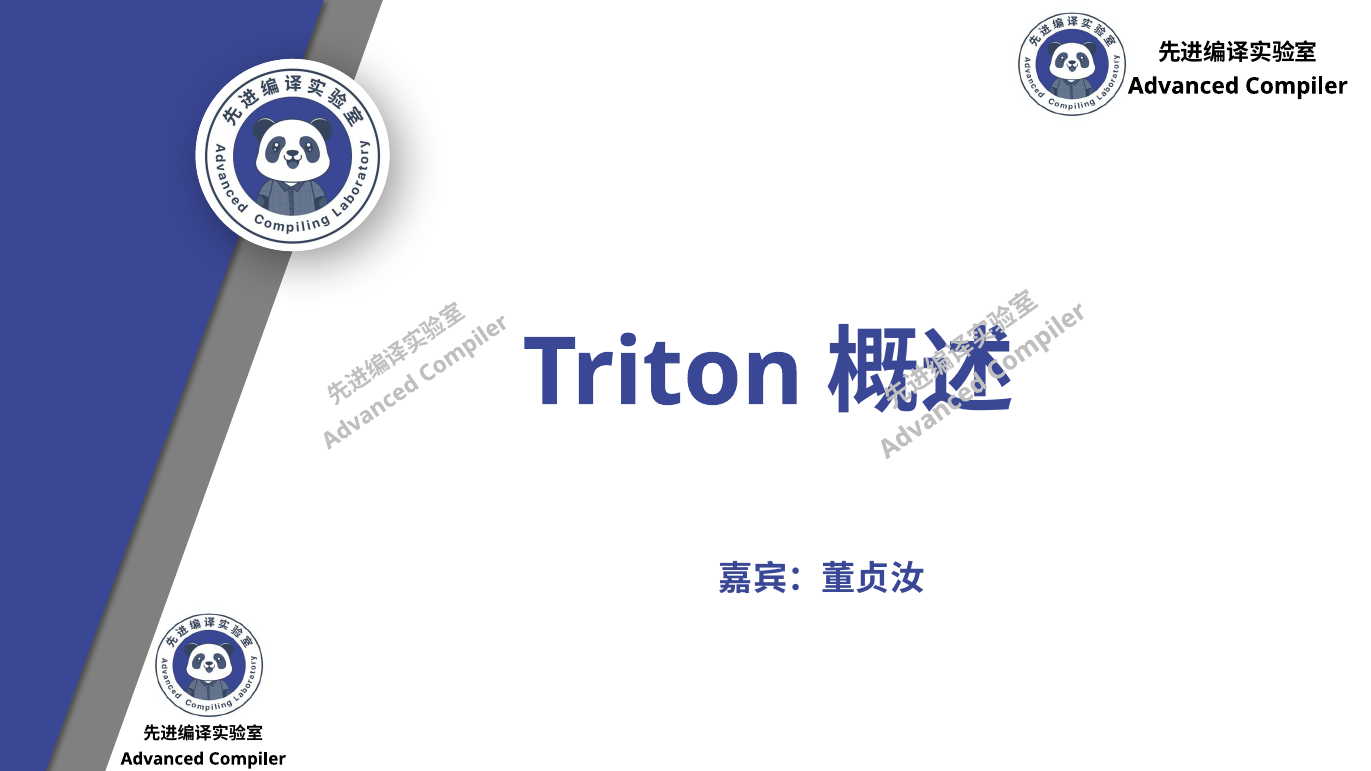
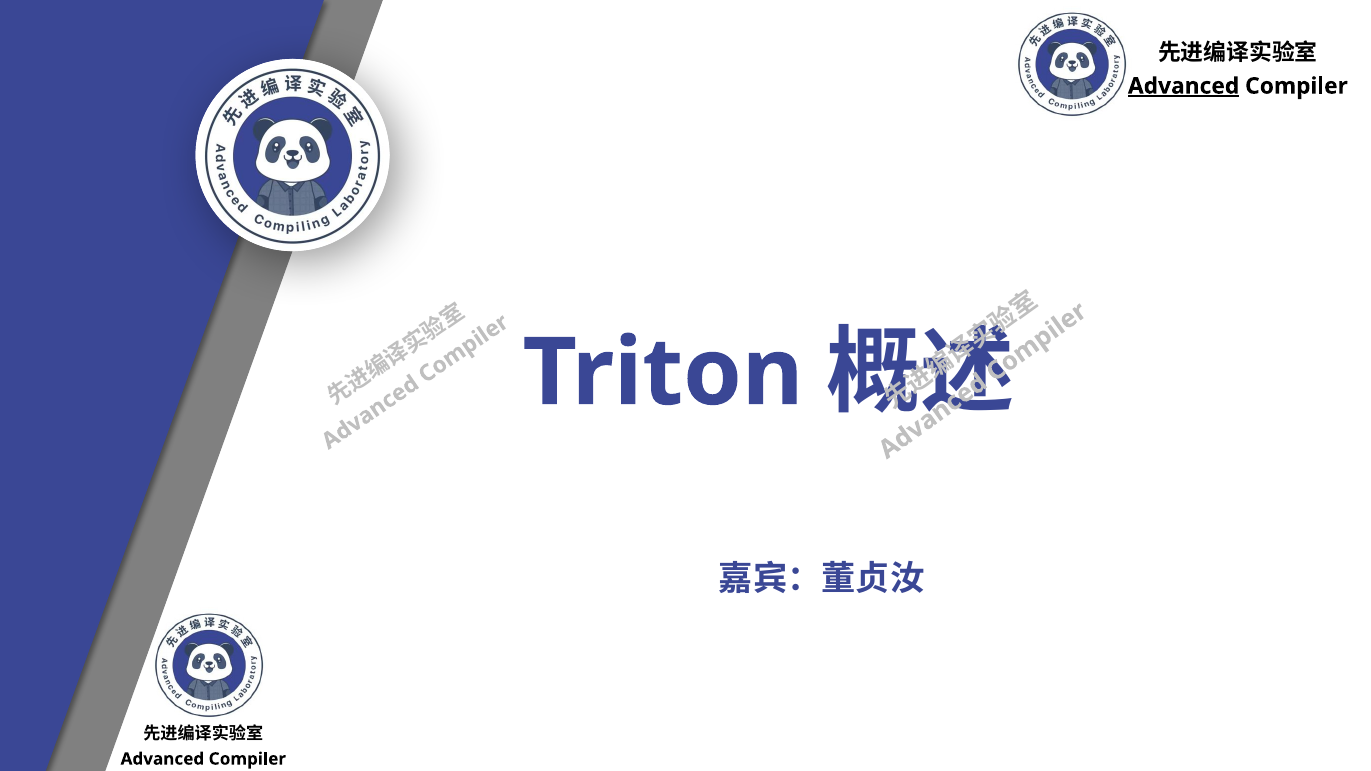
Advanced at (1184, 86) underline: none -> present
